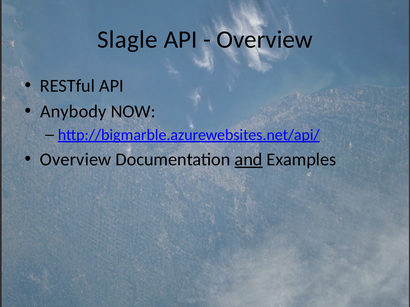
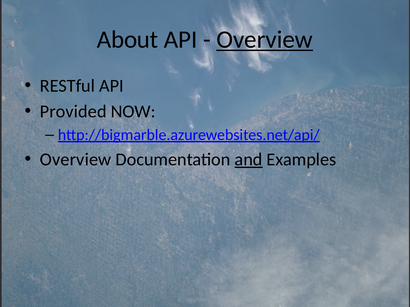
Slagle: Slagle -> About
Overview at (265, 40) underline: none -> present
Anybody: Anybody -> Provided
